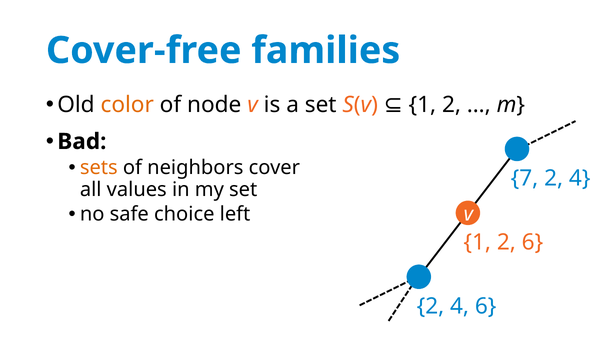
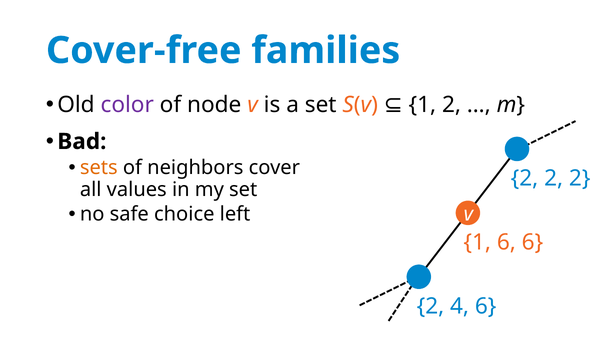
color colour: orange -> purple
7 at (524, 179): 7 -> 2
4 at (580, 179): 4 -> 2
2 at (506, 243): 2 -> 6
